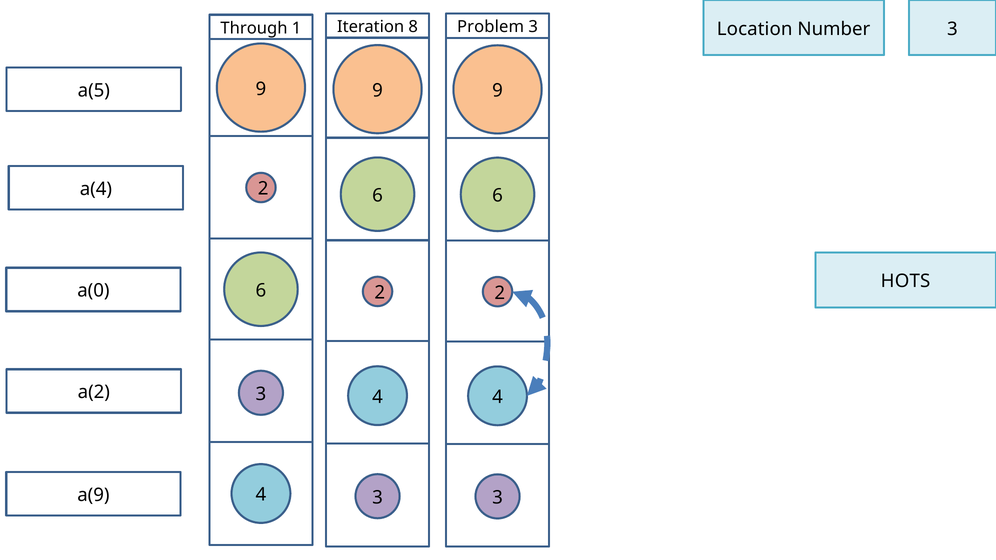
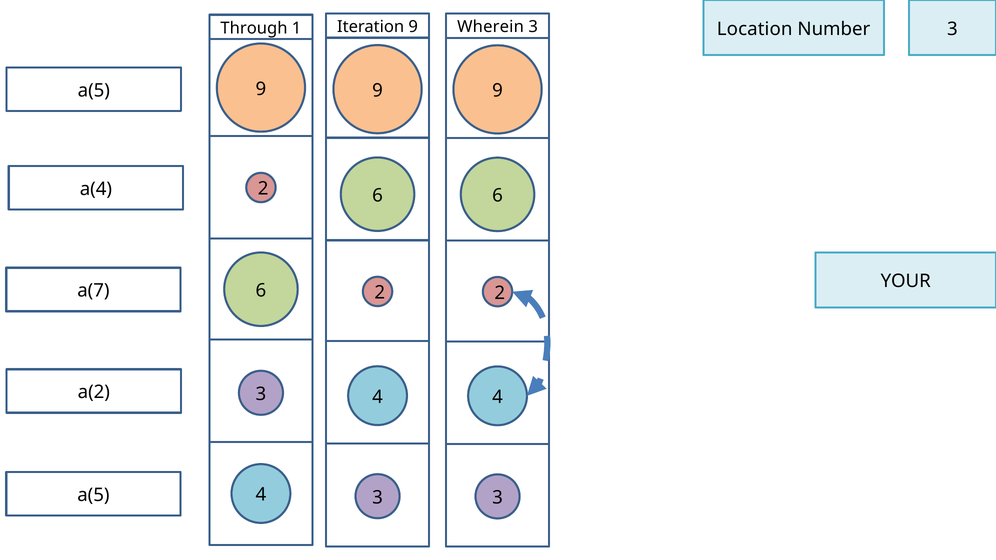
Iteration 8: 8 -> 9
Problem: Problem -> Wherein
HOTS: HOTS -> YOUR
a(0: a(0 -> a(7
a(9 at (93, 495): a(9 -> a(5
